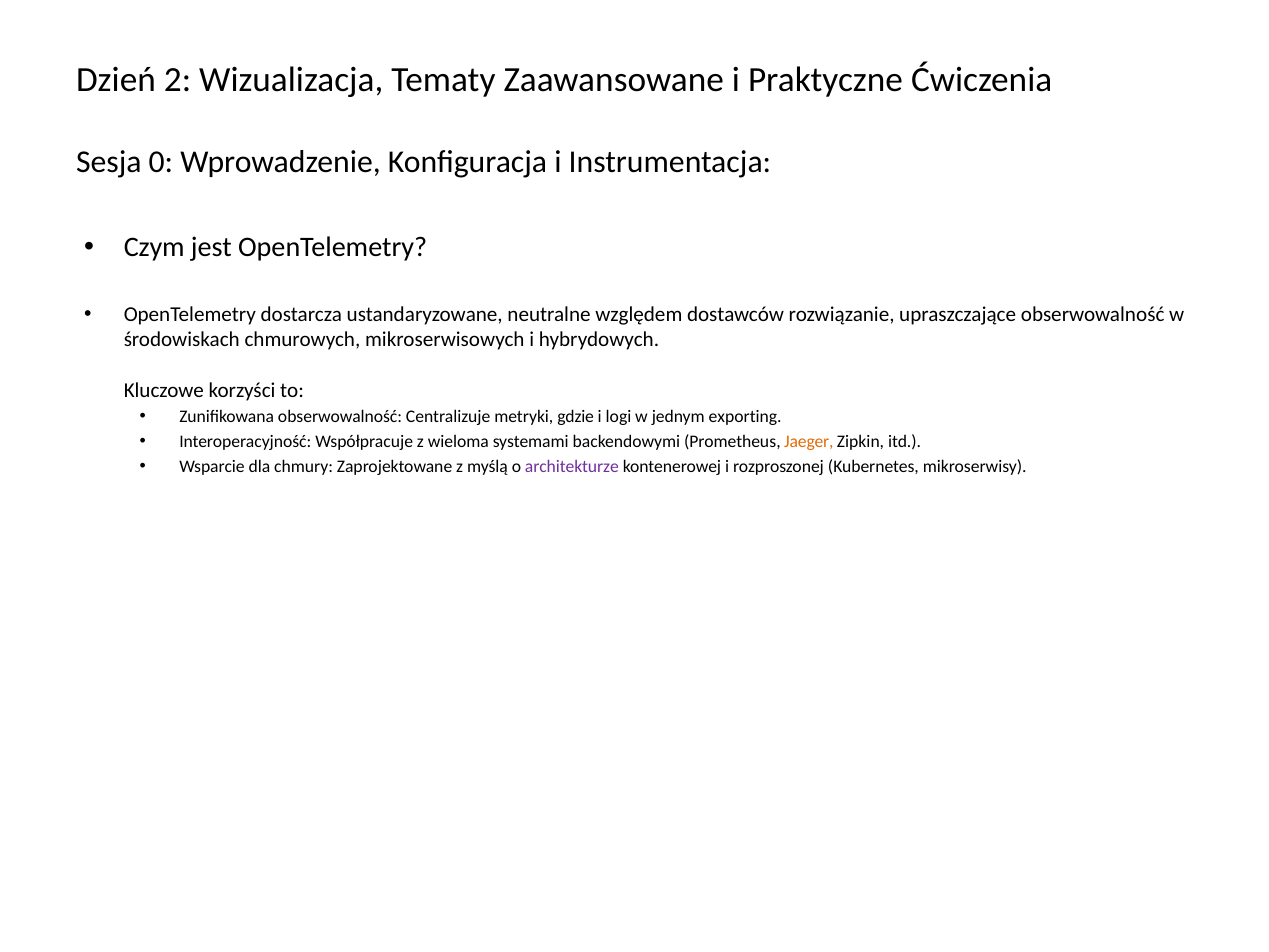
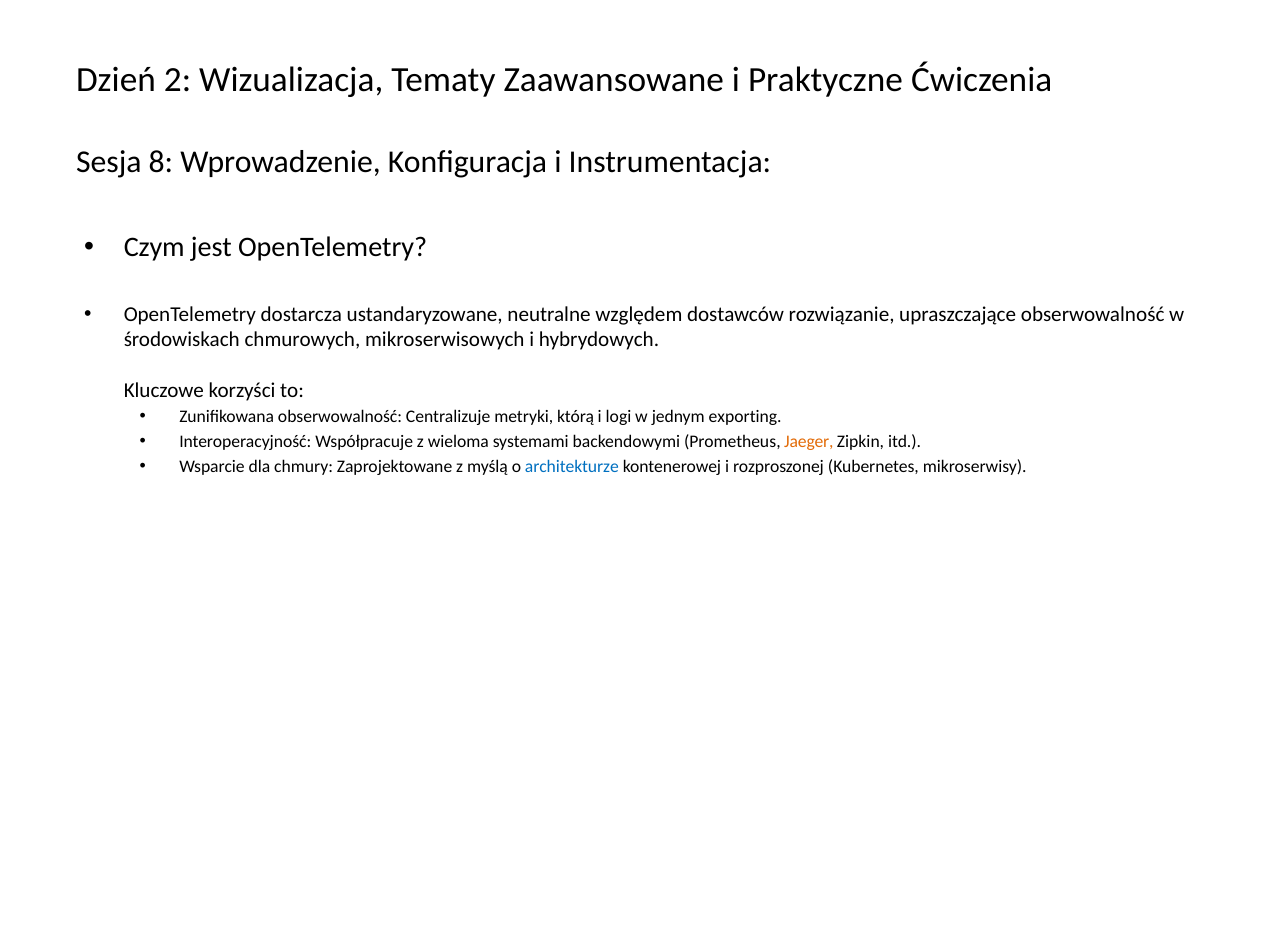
0: 0 -> 8
gdzie: gdzie -> którą
architekturze colour: purple -> blue
